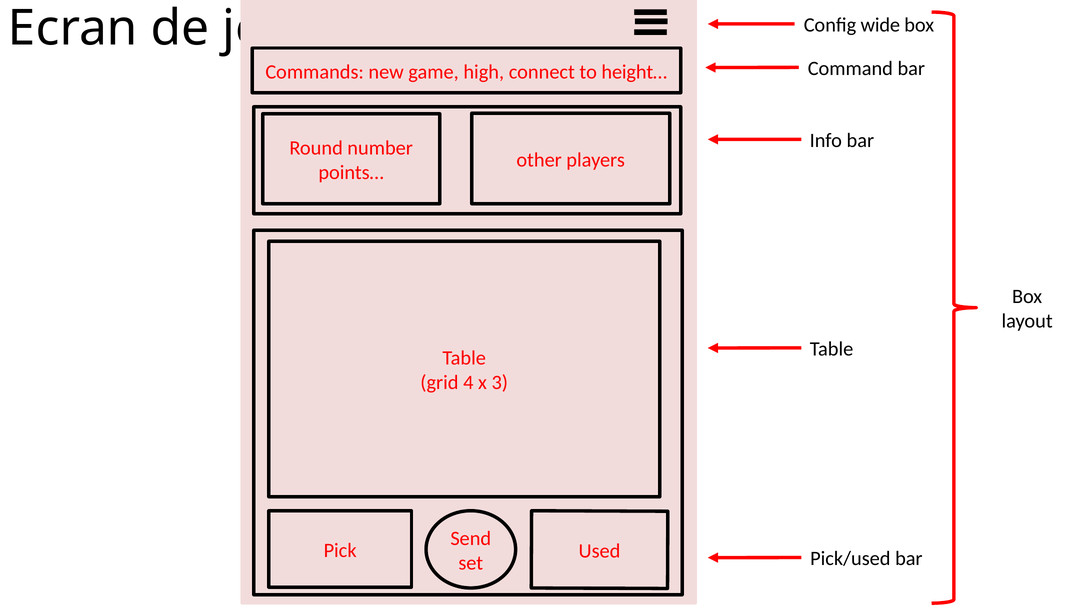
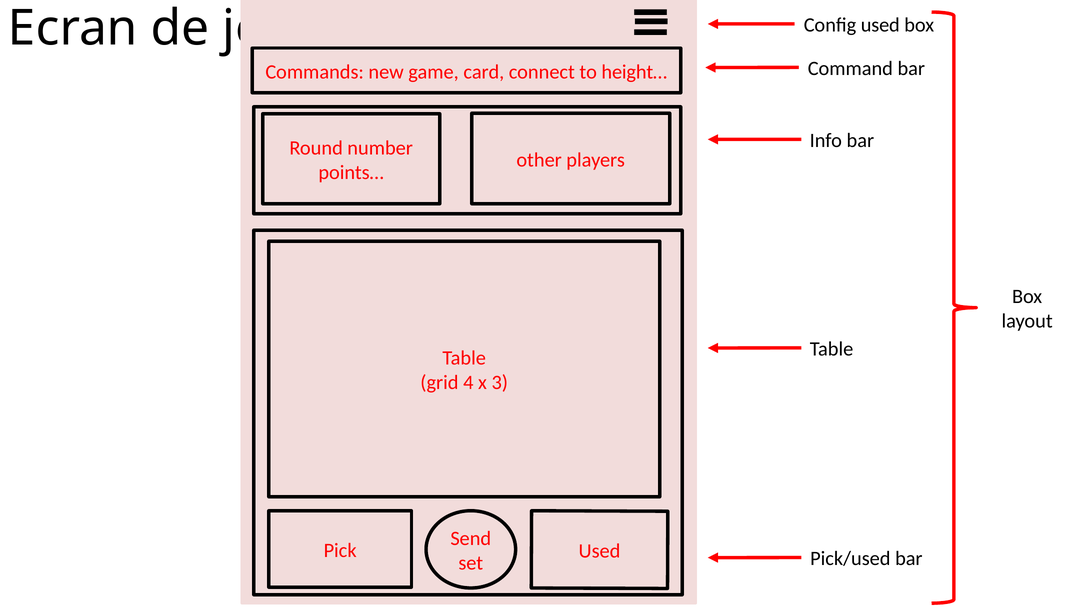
Config wide: wide -> used
high: high -> card
